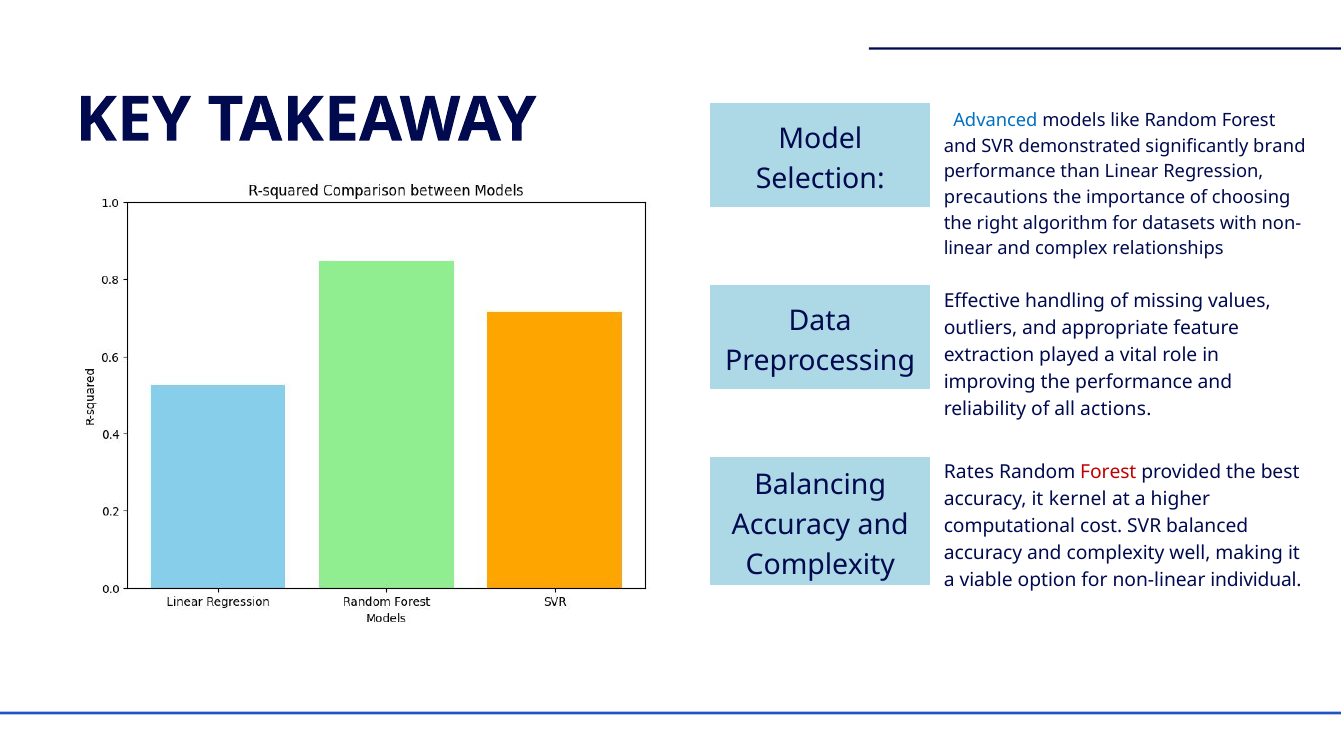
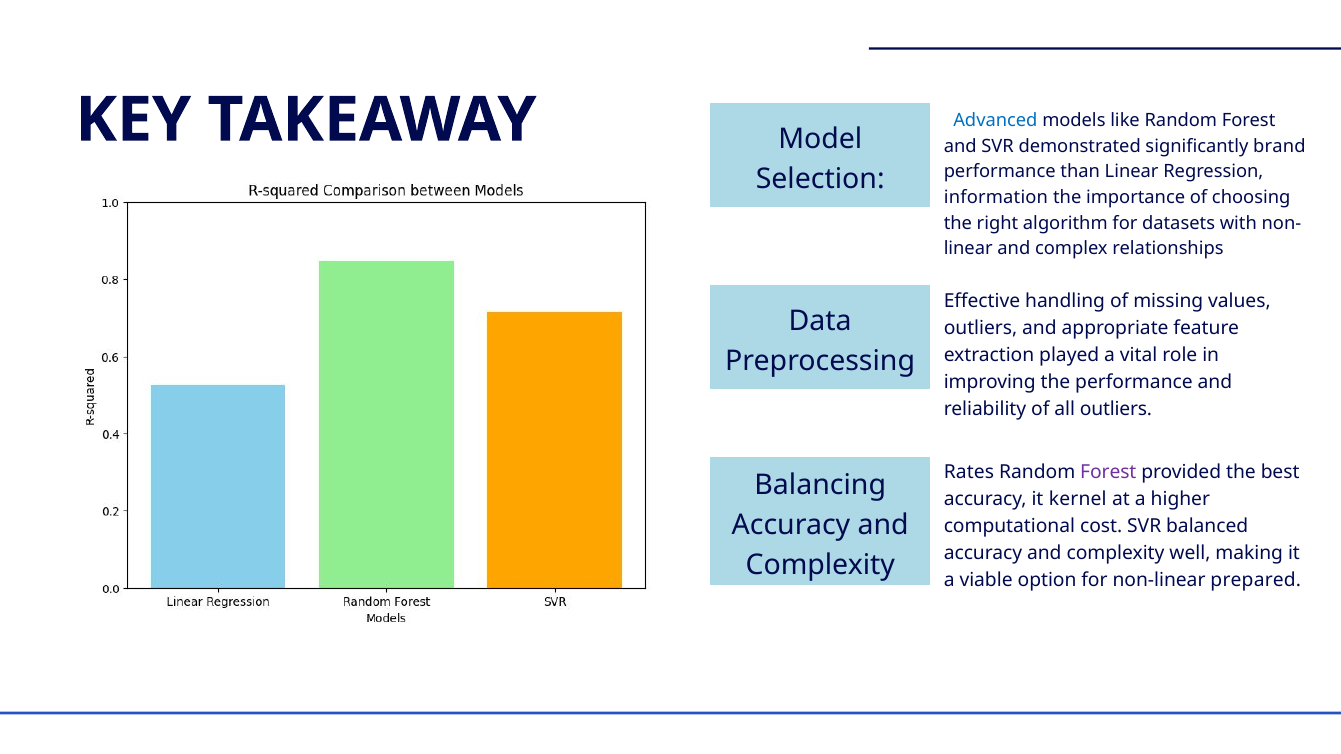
precautions: precautions -> information
all actions: actions -> outliers
Forest at (1108, 472) colour: red -> purple
individual: individual -> prepared
